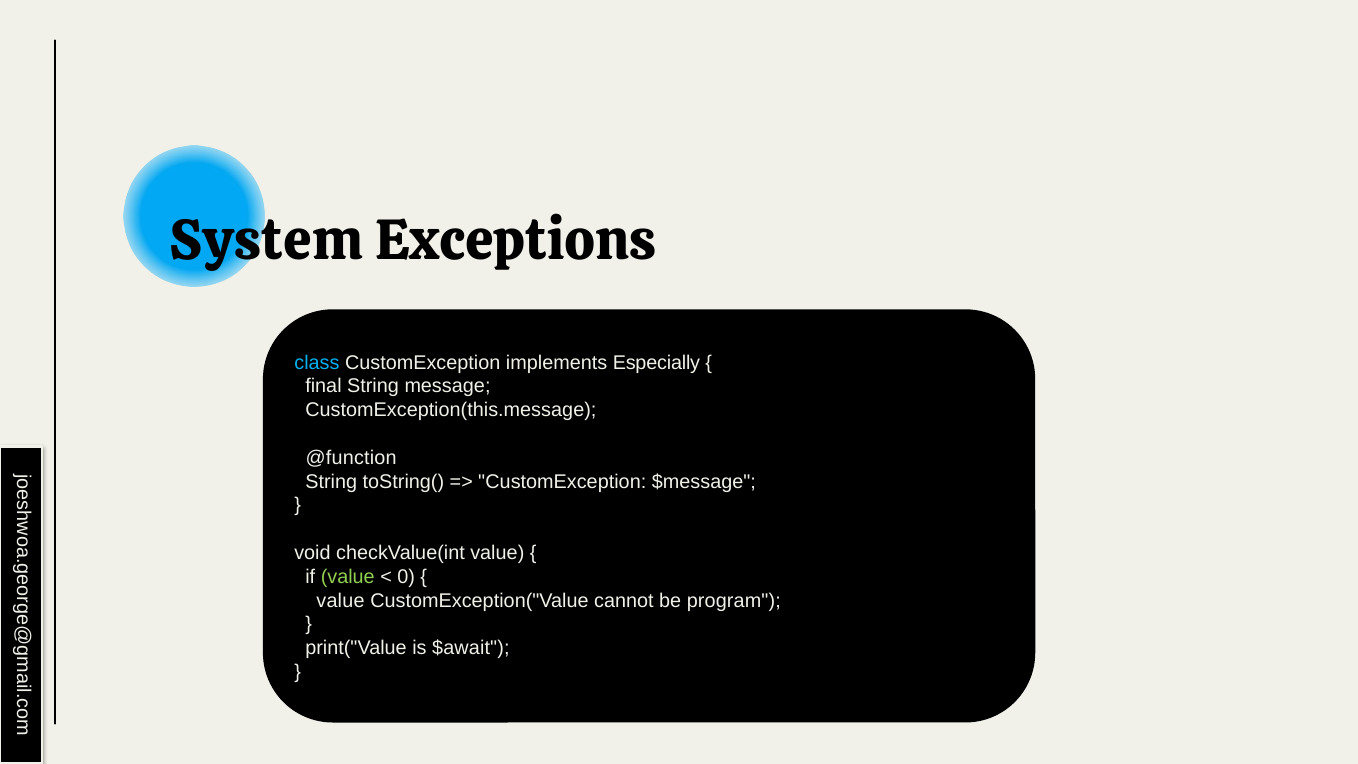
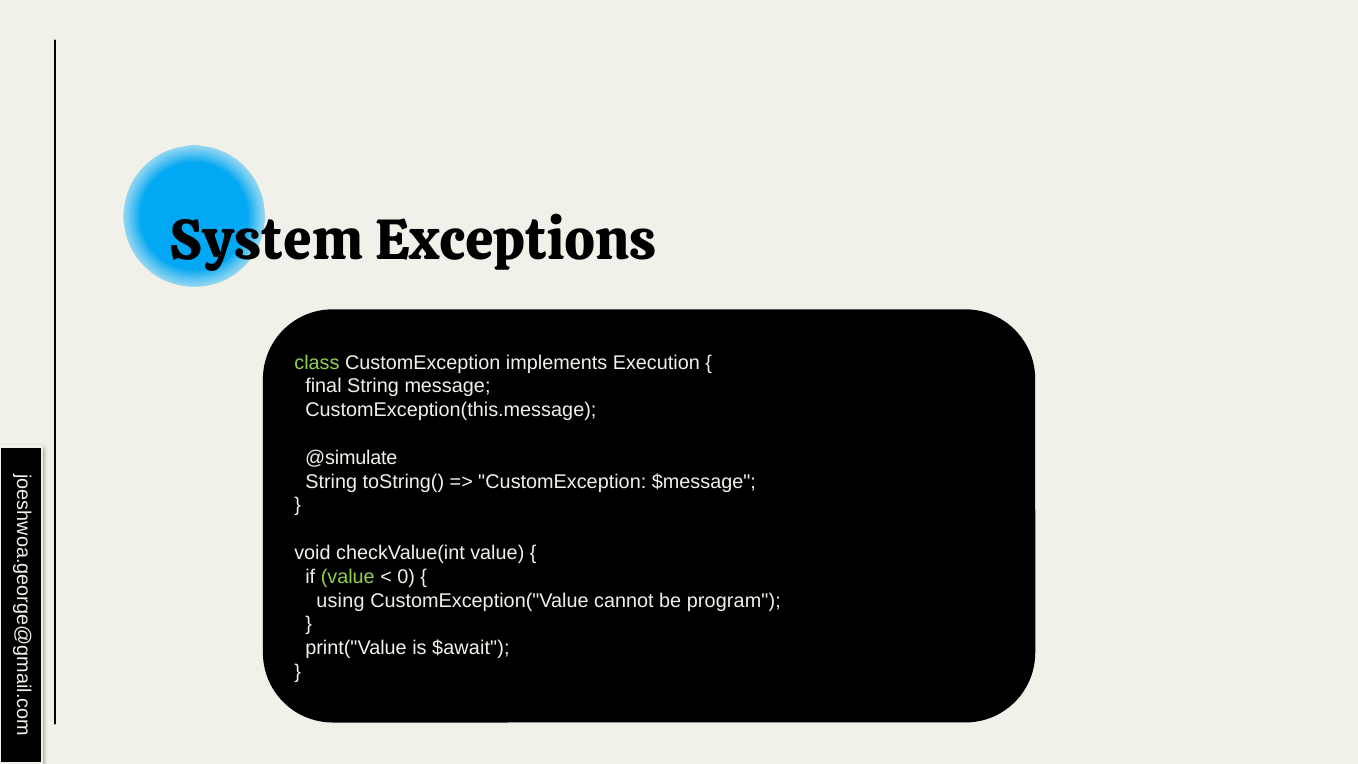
class colour: light blue -> light green
Especially: Especially -> Execution
@function: @function -> @simulate
value at (341, 600): value -> using
